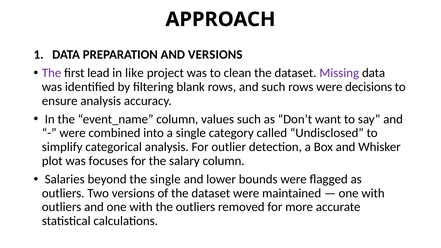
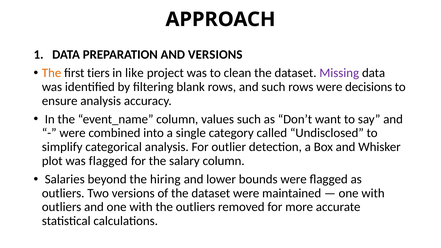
The at (52, 73) colour: purple -> orange
lead: lead -> tiers
was focuses: focuses -> flagged
the single: single -> hiring
